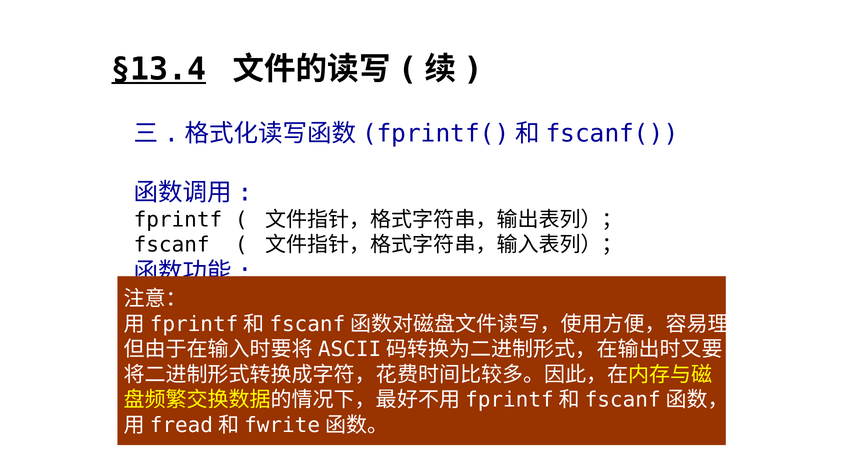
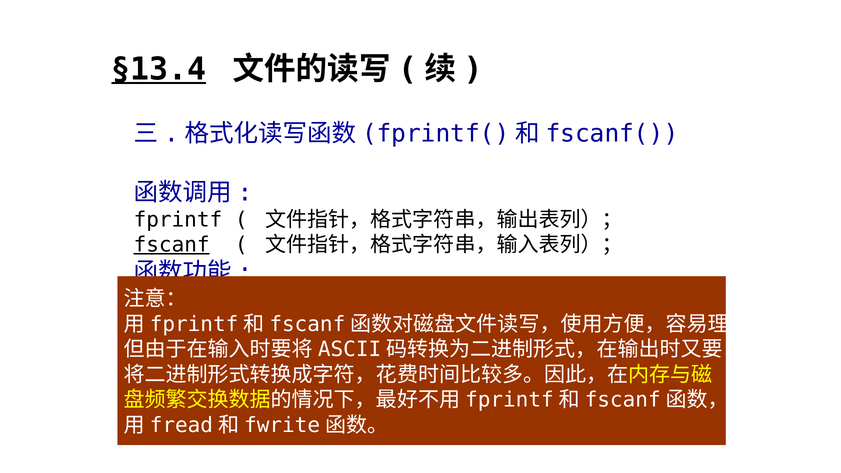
fscanf at (172, 245) underline: none -> present
